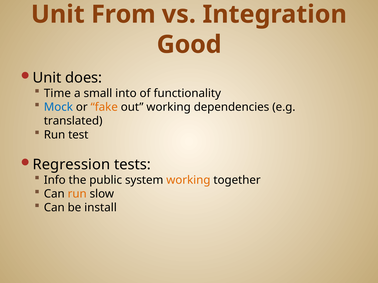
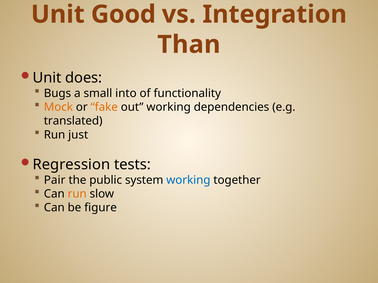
From: From -> Good
Good: Good -> Than
Time: Time -> Bugs
Mock colour: blue -> orange
test: test -> just
Info: Info -> Pair
working at (188, 180) colour: orange -> blue
install: install -> figure
